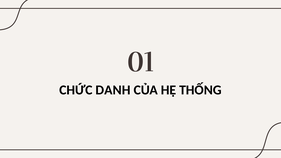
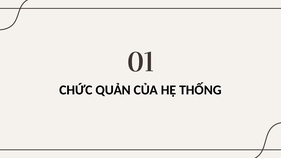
DANH: DANH -> QUẢN
